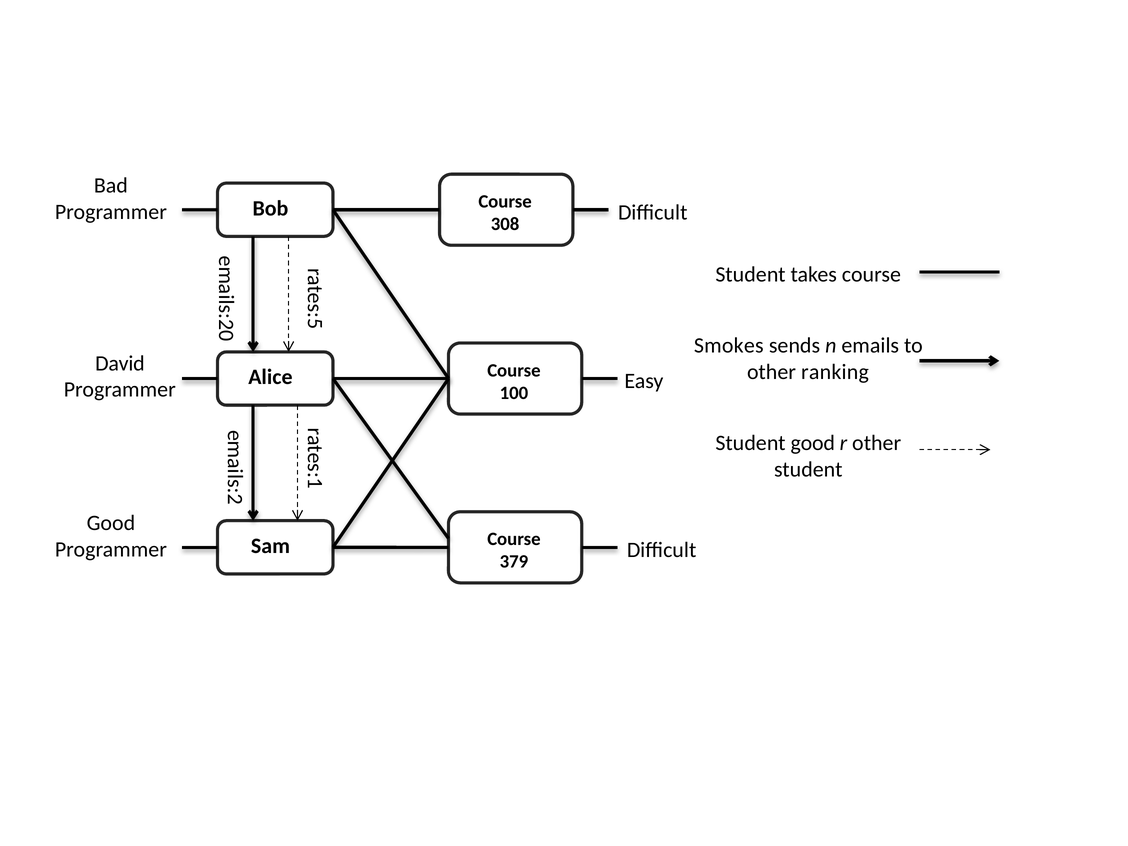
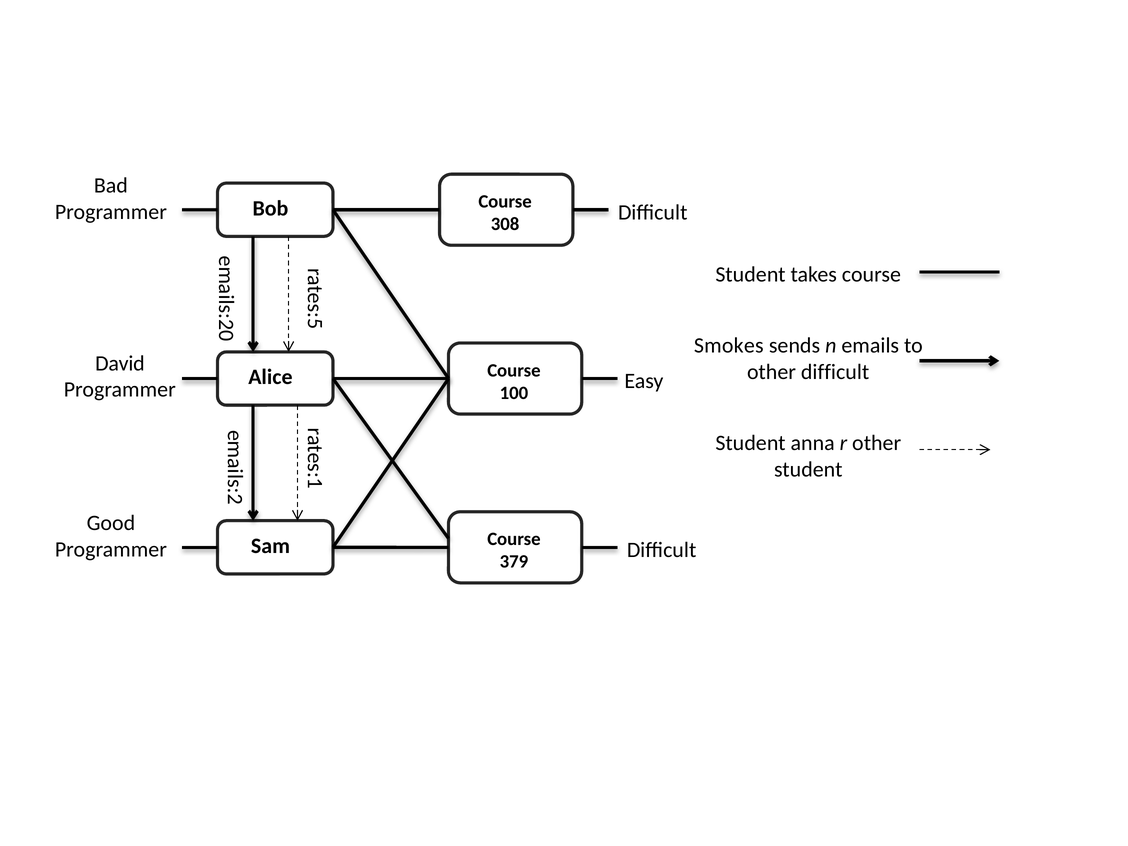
other ranking: ranking -> difficult
Student good: good -> anna
